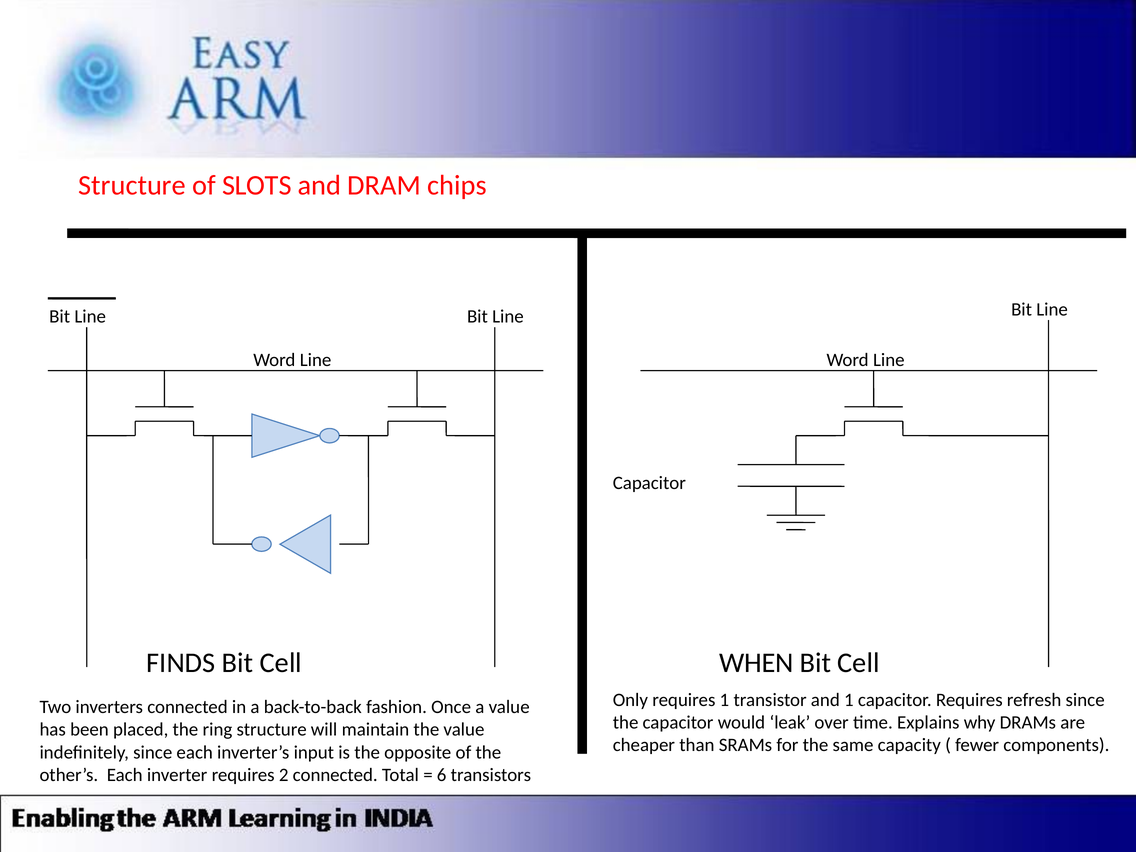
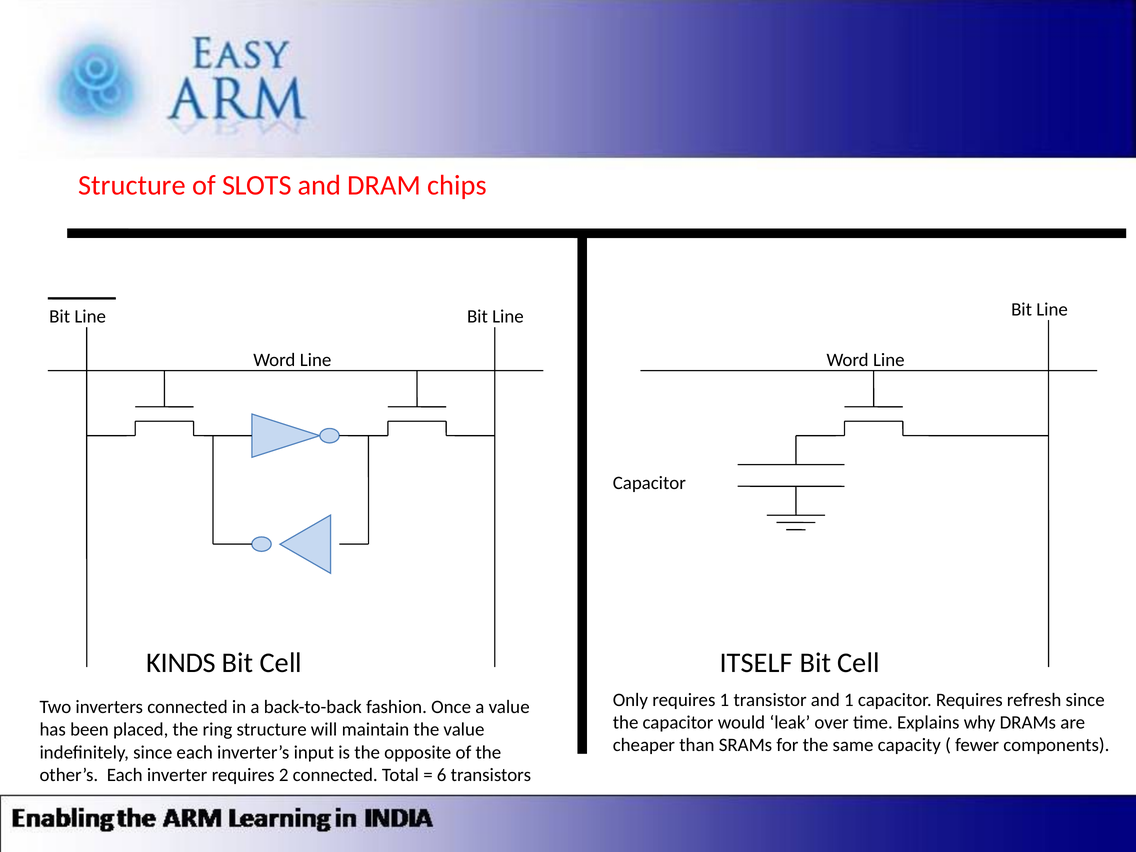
FINDS: FINDS -> KINDS
WHEN: WHEN -> ITSELF
